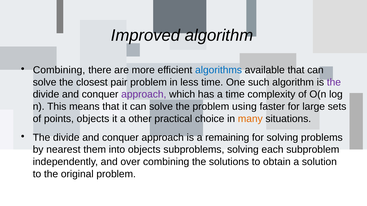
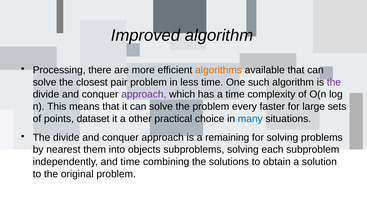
Combining at (59, 70): Combining -> Processing
algorithms colour: blue -> orange
using: using -> every
points objects: objects -> dataset
many colour: orange -> blue
and over: over -> time
